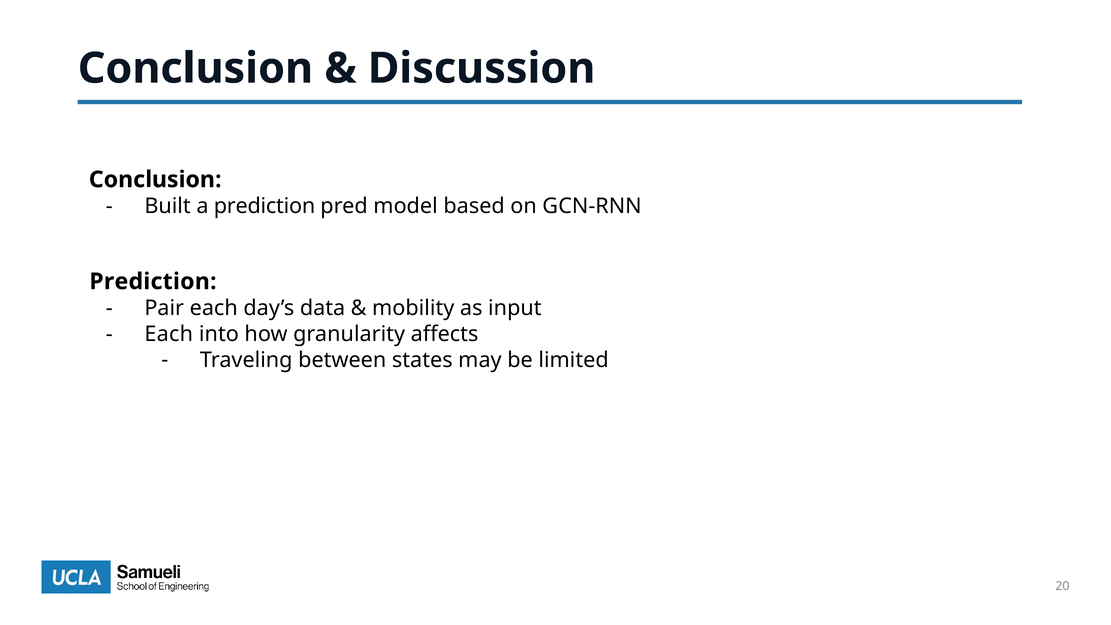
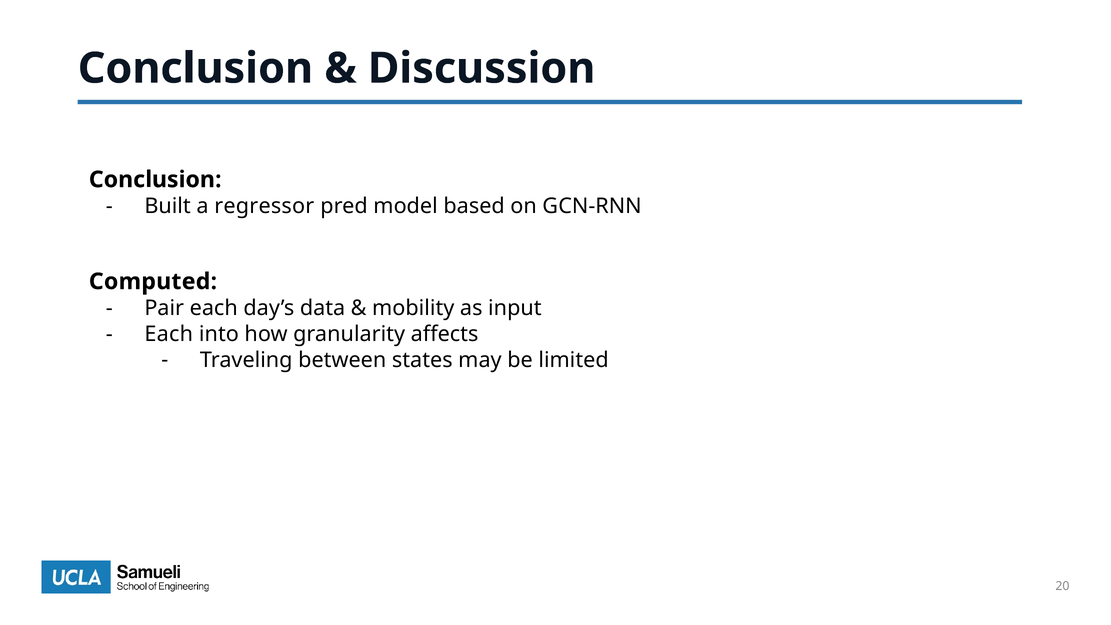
a prediction: prediction -> regressor
Prediction at (153, 281): Prediction -> Computed
